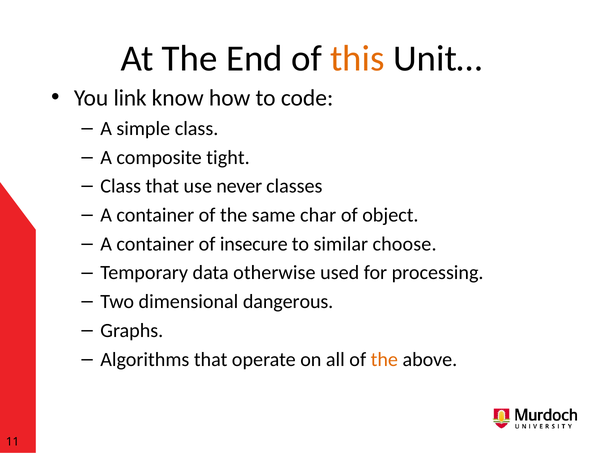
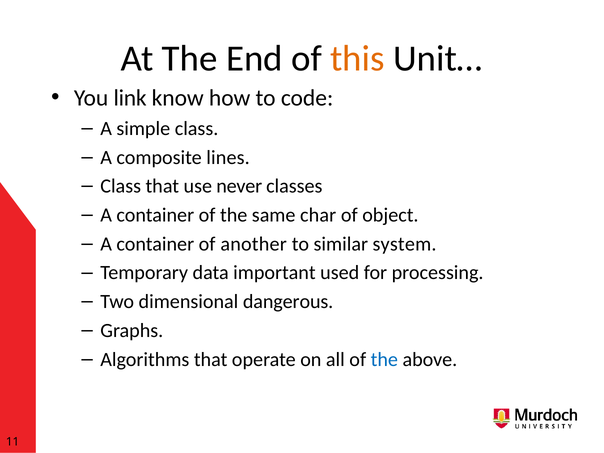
tight: tight -> lines
insecure: insecure -> another
choose: choose -> system
otherwise: otherwise -> important
the at (384, 359) colour: orange -> blue
